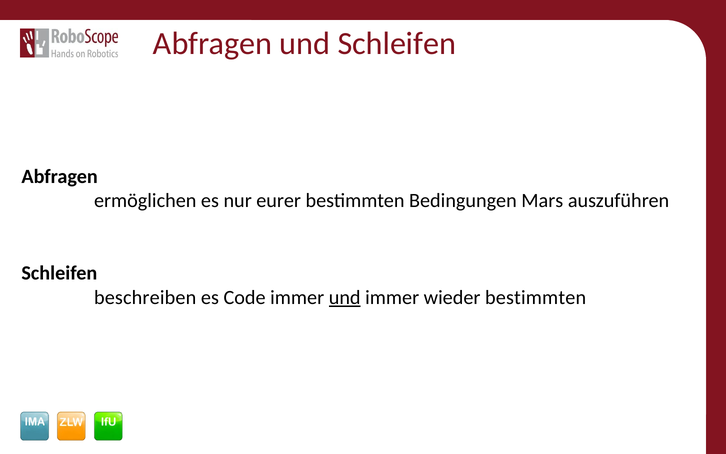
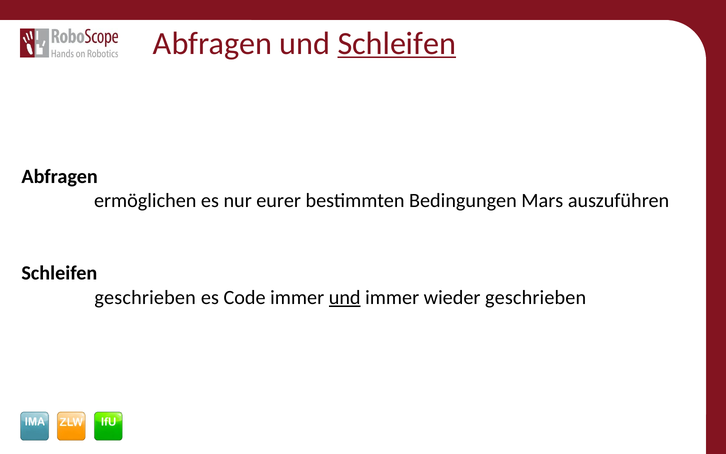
Schleifen at (397, 43) underline: none -> present
beschreiben at (145, 297): beschreiben -> geschrieben
wieder bestimmten: bestimmten -> geschrieben
